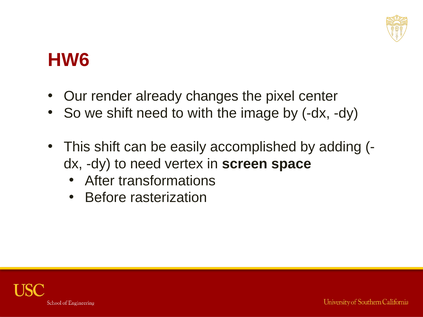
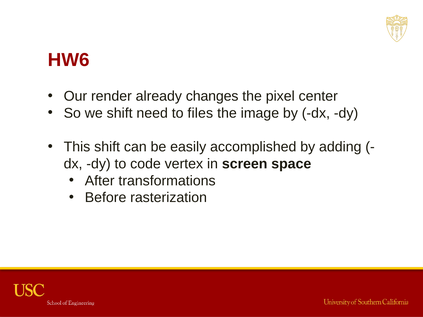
with: with -> files
to need: need -> code
